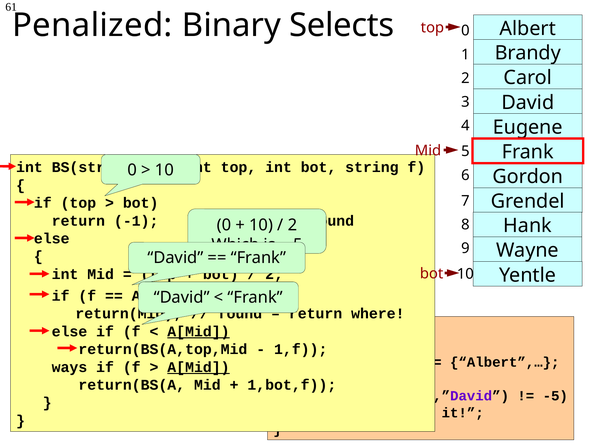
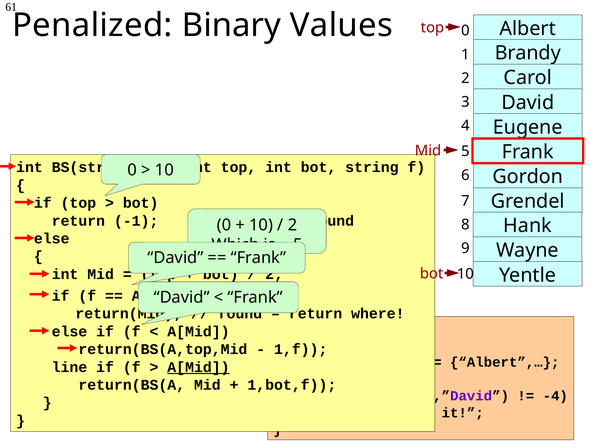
Selects: Selects -> Values
A[Mid at (198, 331) underline: present -> none
ways: ways -> line
-5: -5 -> -4
